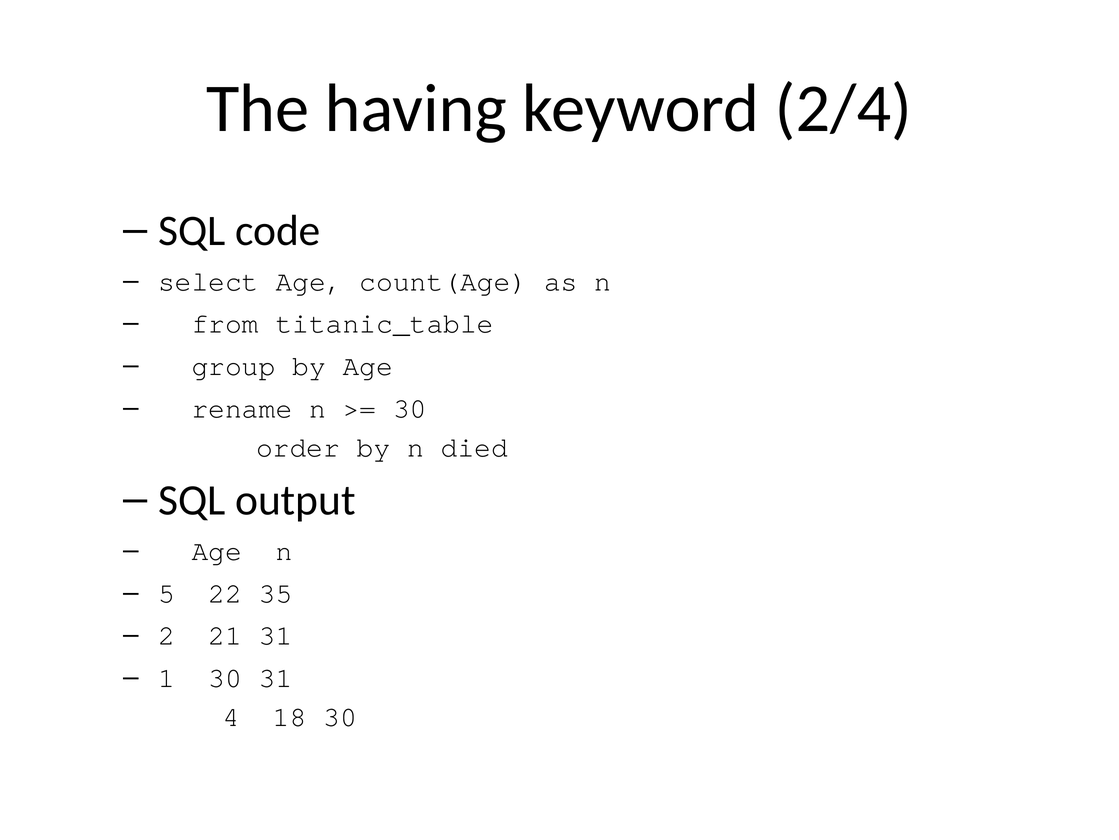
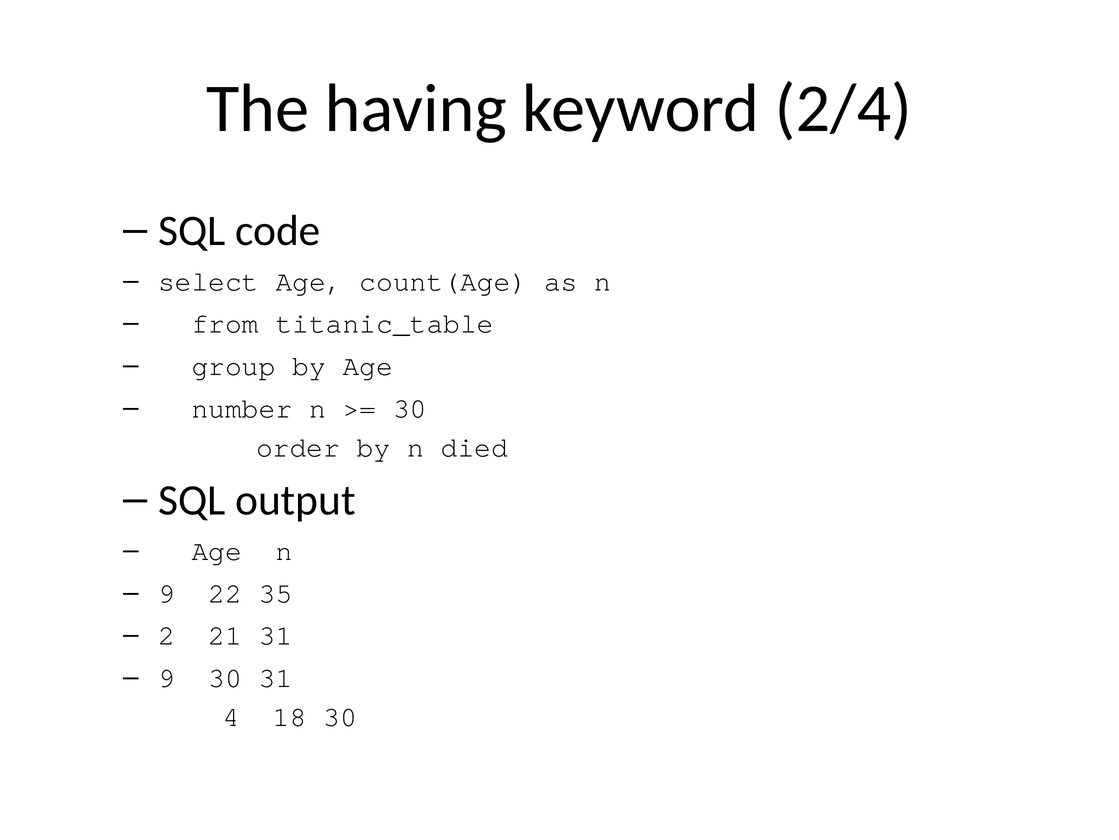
rename: rename -> number
5 at (166, 593): 5 -> 9
1 at (166, 677): 1 -> 9
